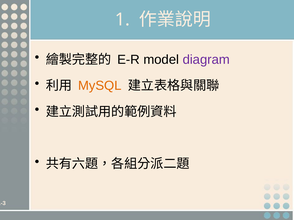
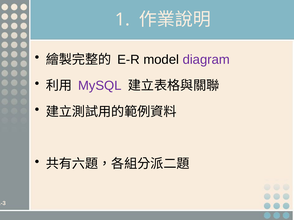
MySQL colour: orange -> purple
